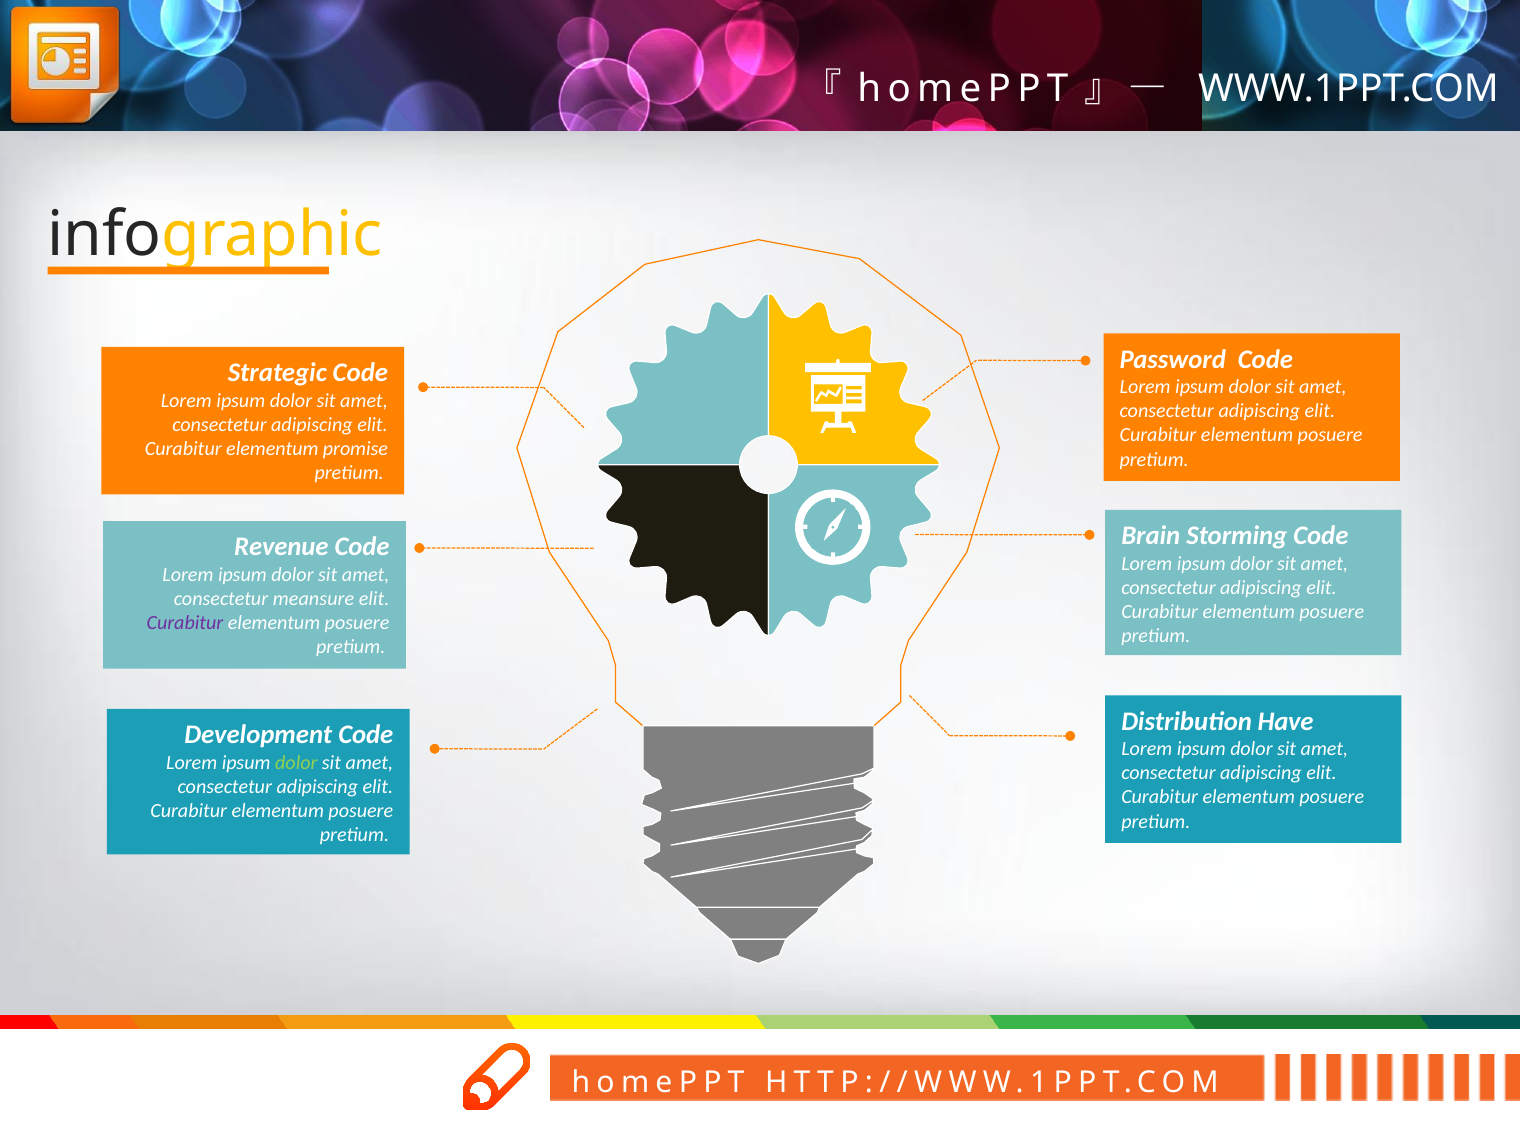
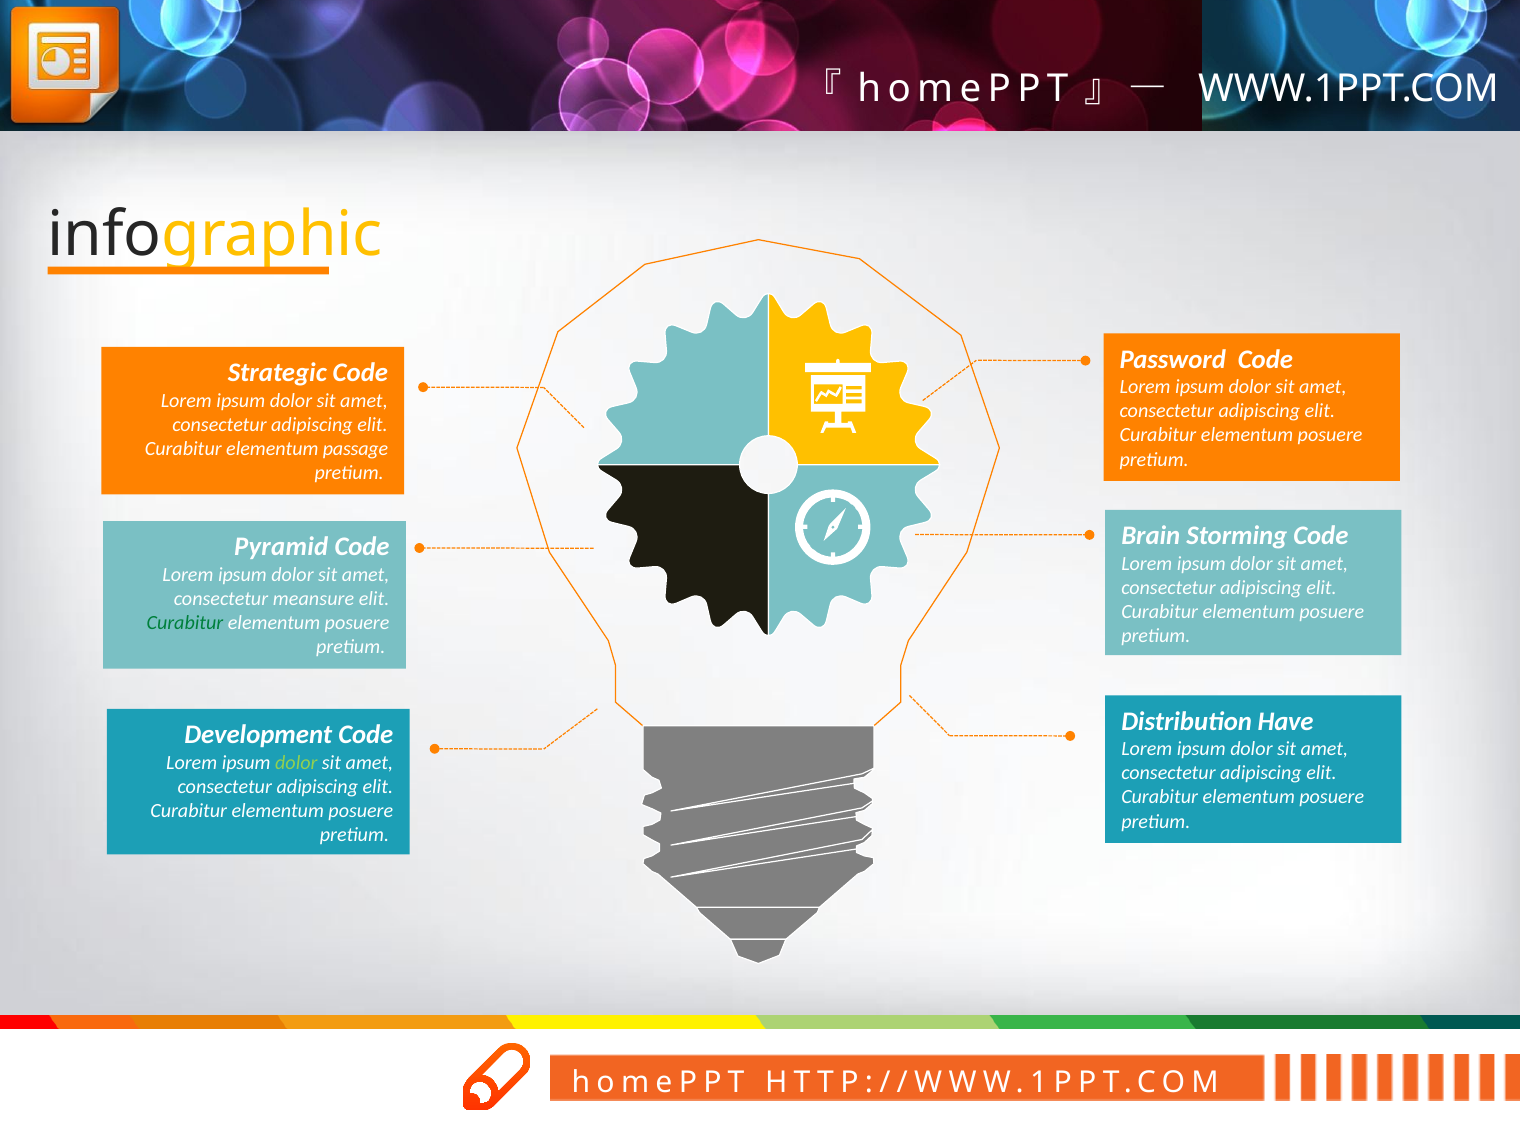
promise: promise -> passage
Revenue: Revenue -> Pyramid
Curabitur at (185, 623) colour: purple -> green
